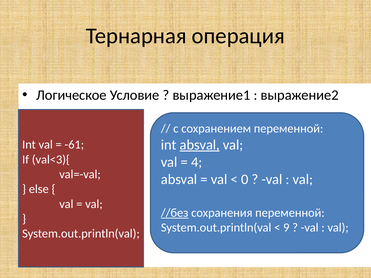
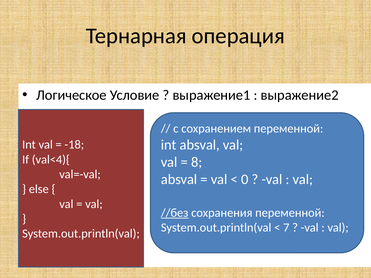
absval at (200, 145) underline: present -> none
-61: -61 -> -18
val<3){: val<3){ -> val<4){
4: 4 -> 8
9: 9 -> 7
